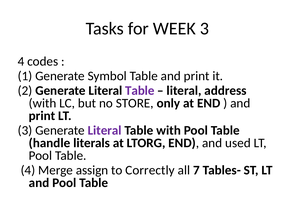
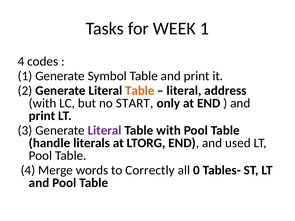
WEEK 3: 3 -> 1
Table at (140, 91) colour: purple -> orange
STORE: STORE -> START
assign: assign -> words
7: 7 -> 0
